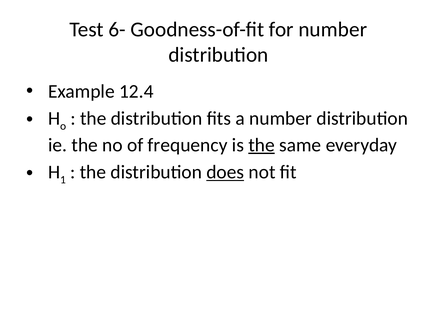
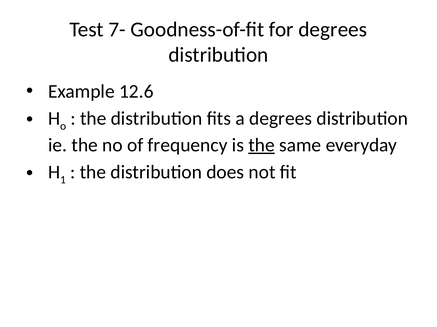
6-: 6- -> 7-
for number: number -> degrees
12.4: 12.4 -> 12.6
a number: number -> degrees
does underline: present -> none
